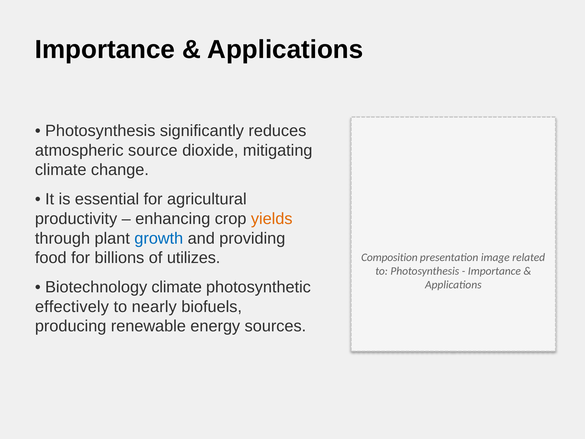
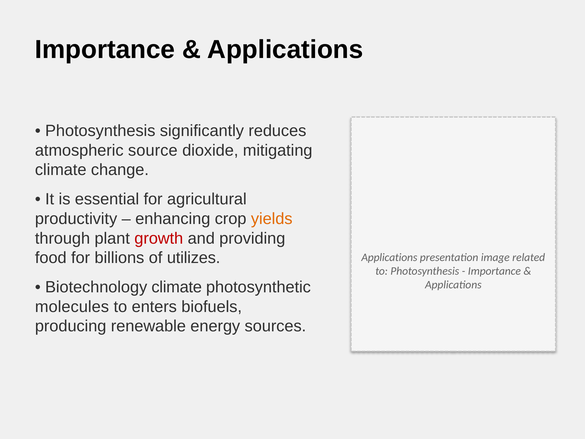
growth colour: blue -> red
Composition at (389, 257): Composition -> Applications
effectively: effectively -> molecules
nearly: nearly -> enters
